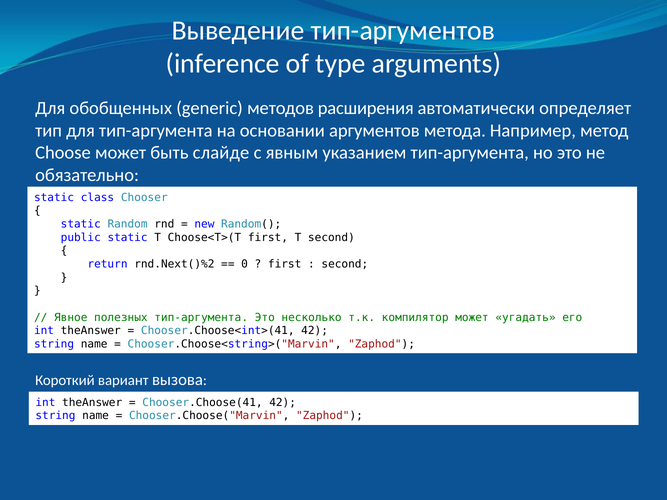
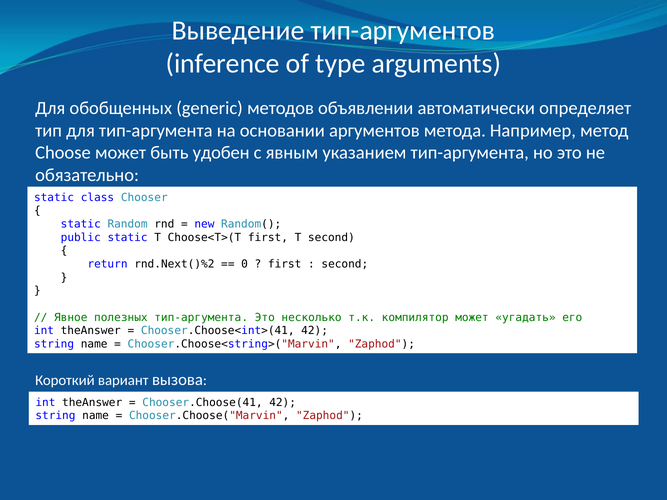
расширения: расширения -> объявлении
слайде: слайде -> удобен
